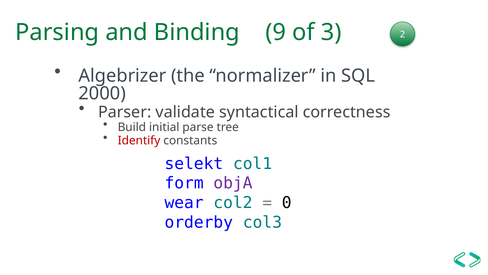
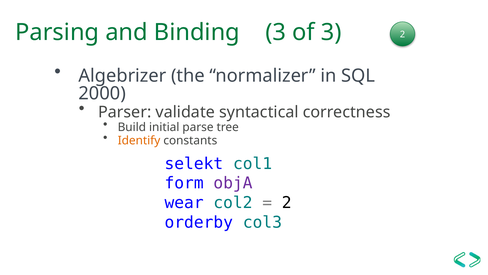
Binding 9: 9 -> 3
Identify colour: red -> orange
0 at (287, 202): 0 -> 2
